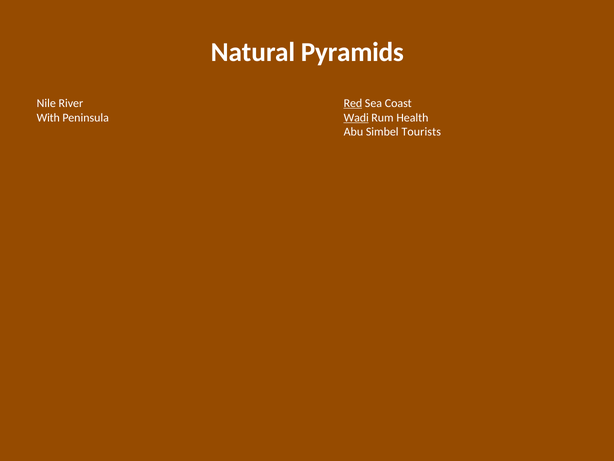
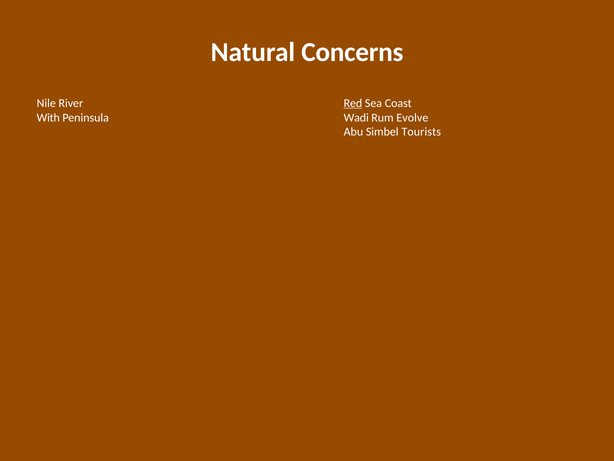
Pyramids: Pyramids -> Concerns
Wadi underline: present -> none
Health: Health -> Evolve
